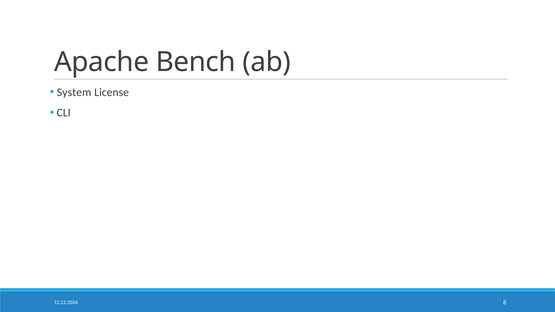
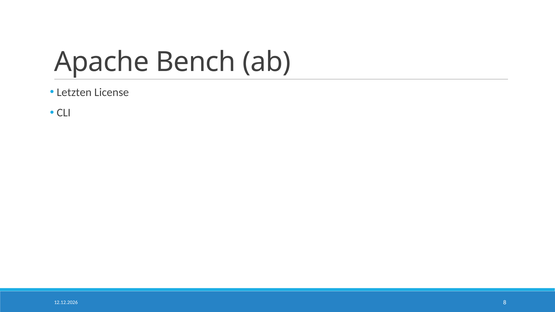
System: System -> Letzten
